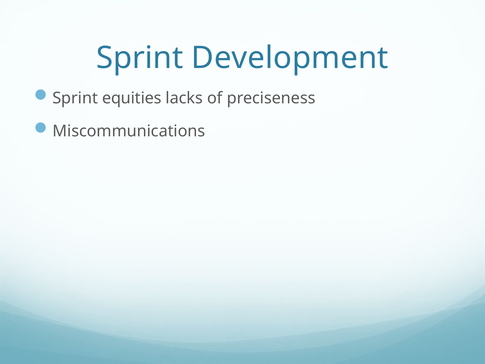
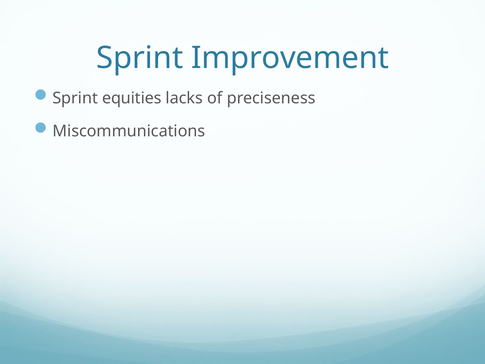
Development: Development -> Improvement
